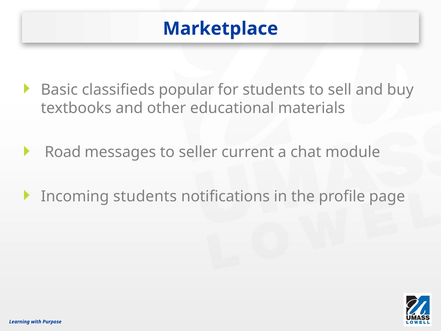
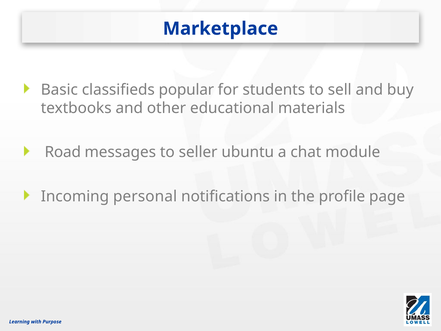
current: current -> ubuntu
Incoming students: students -> personal
